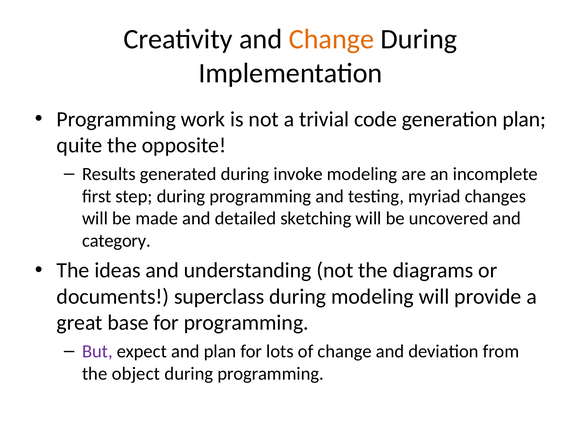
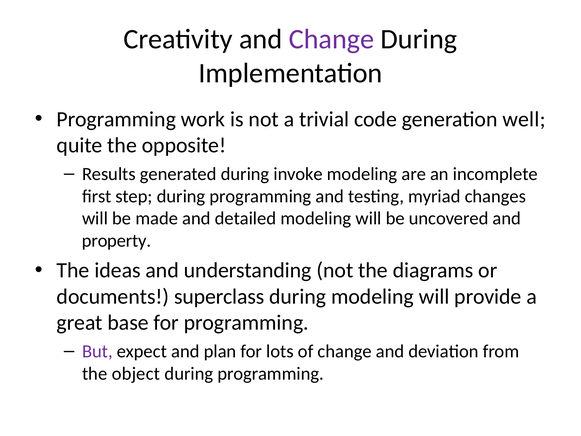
Change at (331, 39) colour: orange -> purple
generation plan: plan -> well
detailed sketching: sketching -> modeling
category: category -> property
